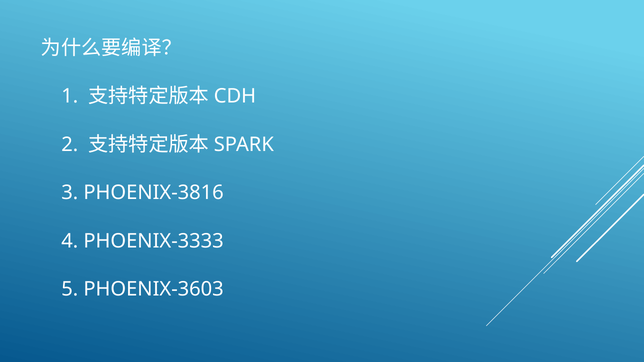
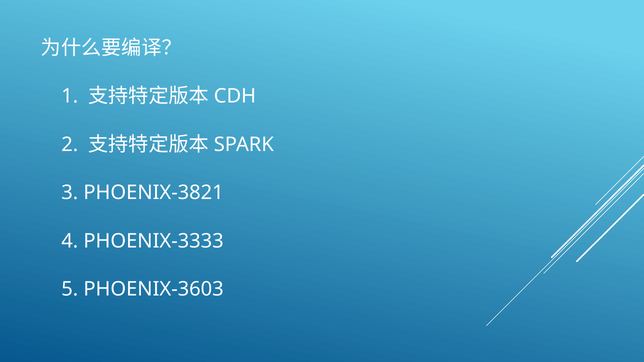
PHOENIX-3816: PHOENIX-3816 -> PHOENIX-3821
